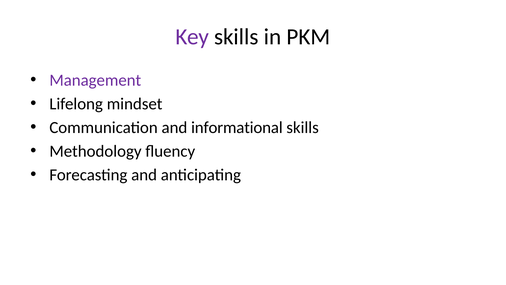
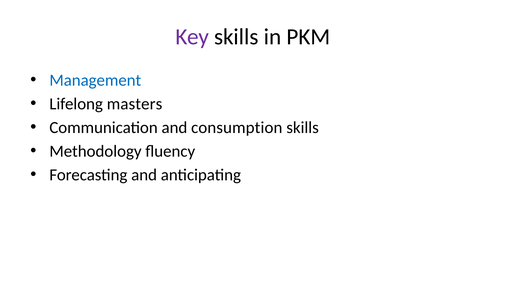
Management colour: purple -> blue
mindset: mindset -> masters
informational: informational -> consumption
